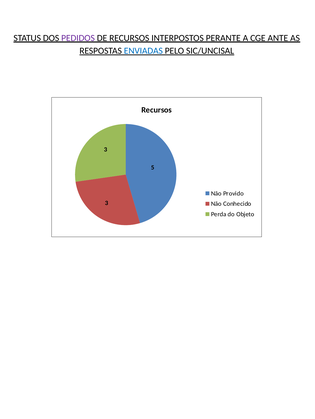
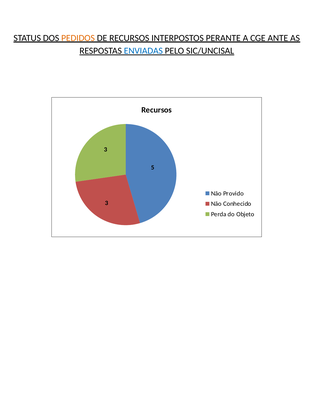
PEDIDOS colour: purple -> orange
